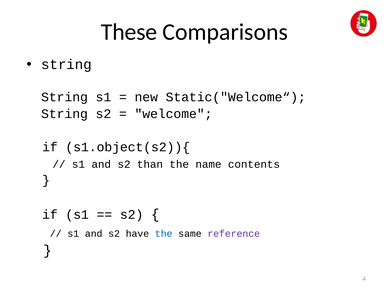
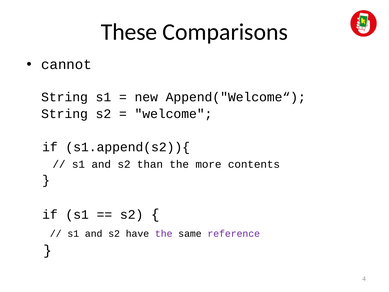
string at (66, 65): string -> cannot
Static("Welcome“: Static("Welcome“ -> Append("Welcome“
s1.object(s2)){: s1.object(s2)){ -> s1.append(s2)){
name: name -> more
the at (164, 233) colour: blue -> purple
